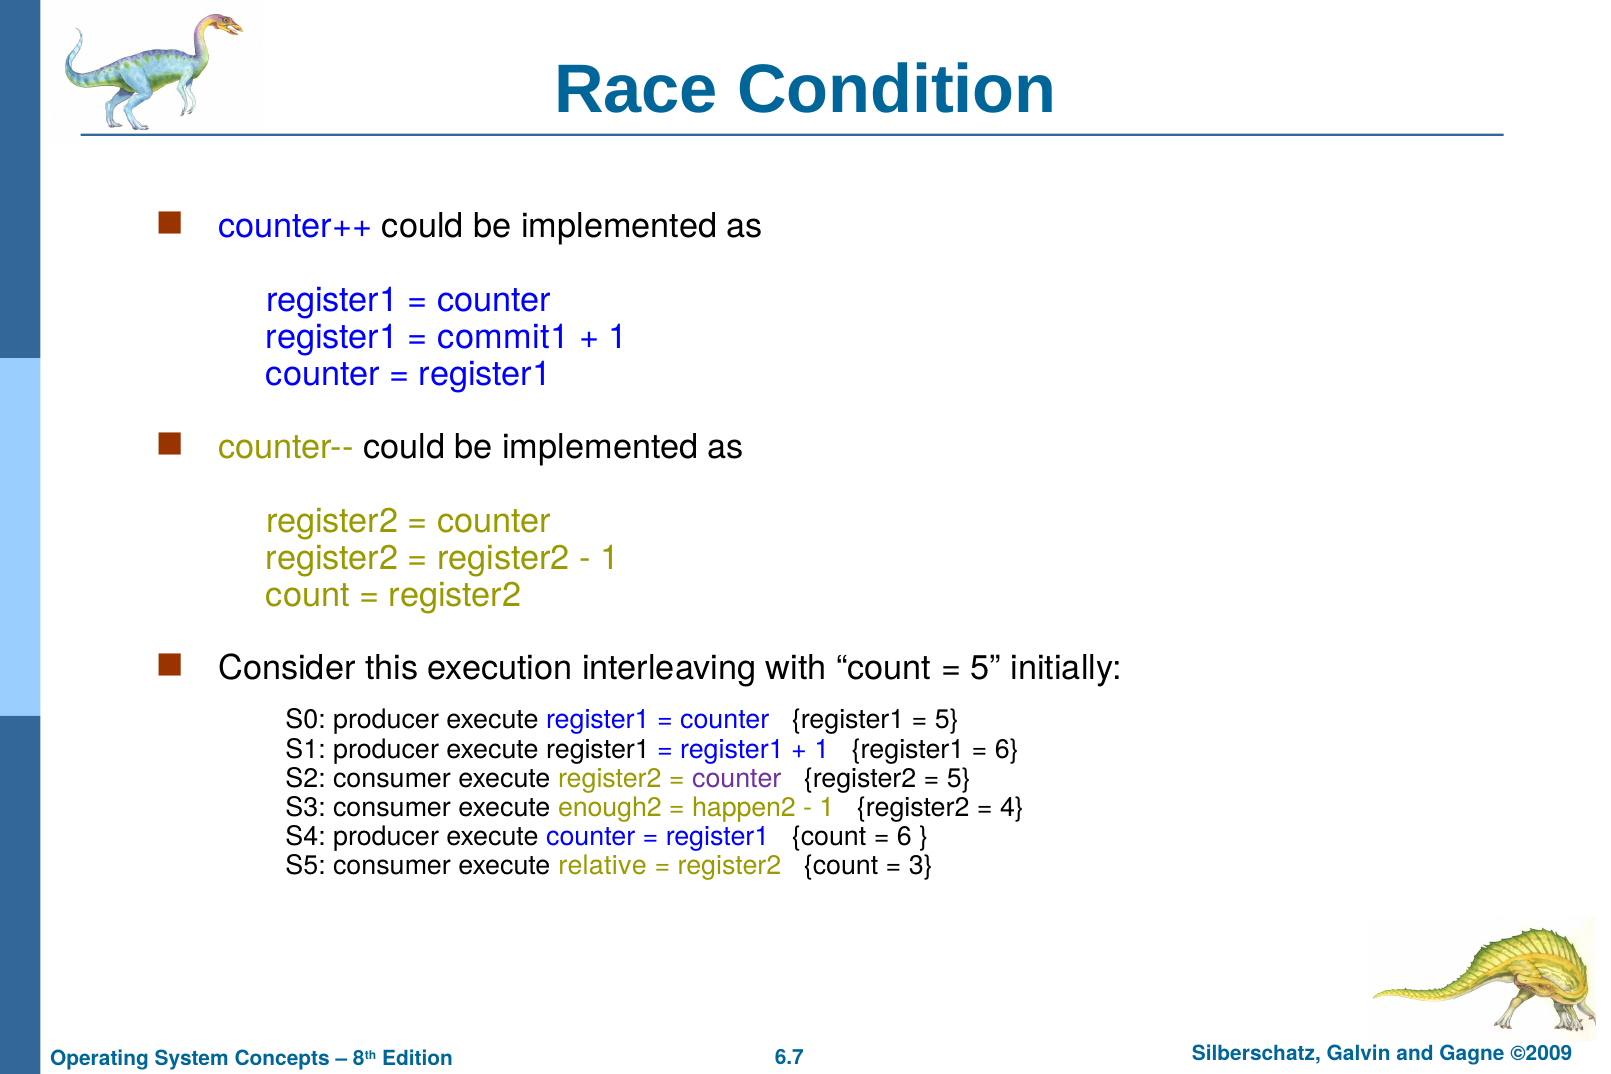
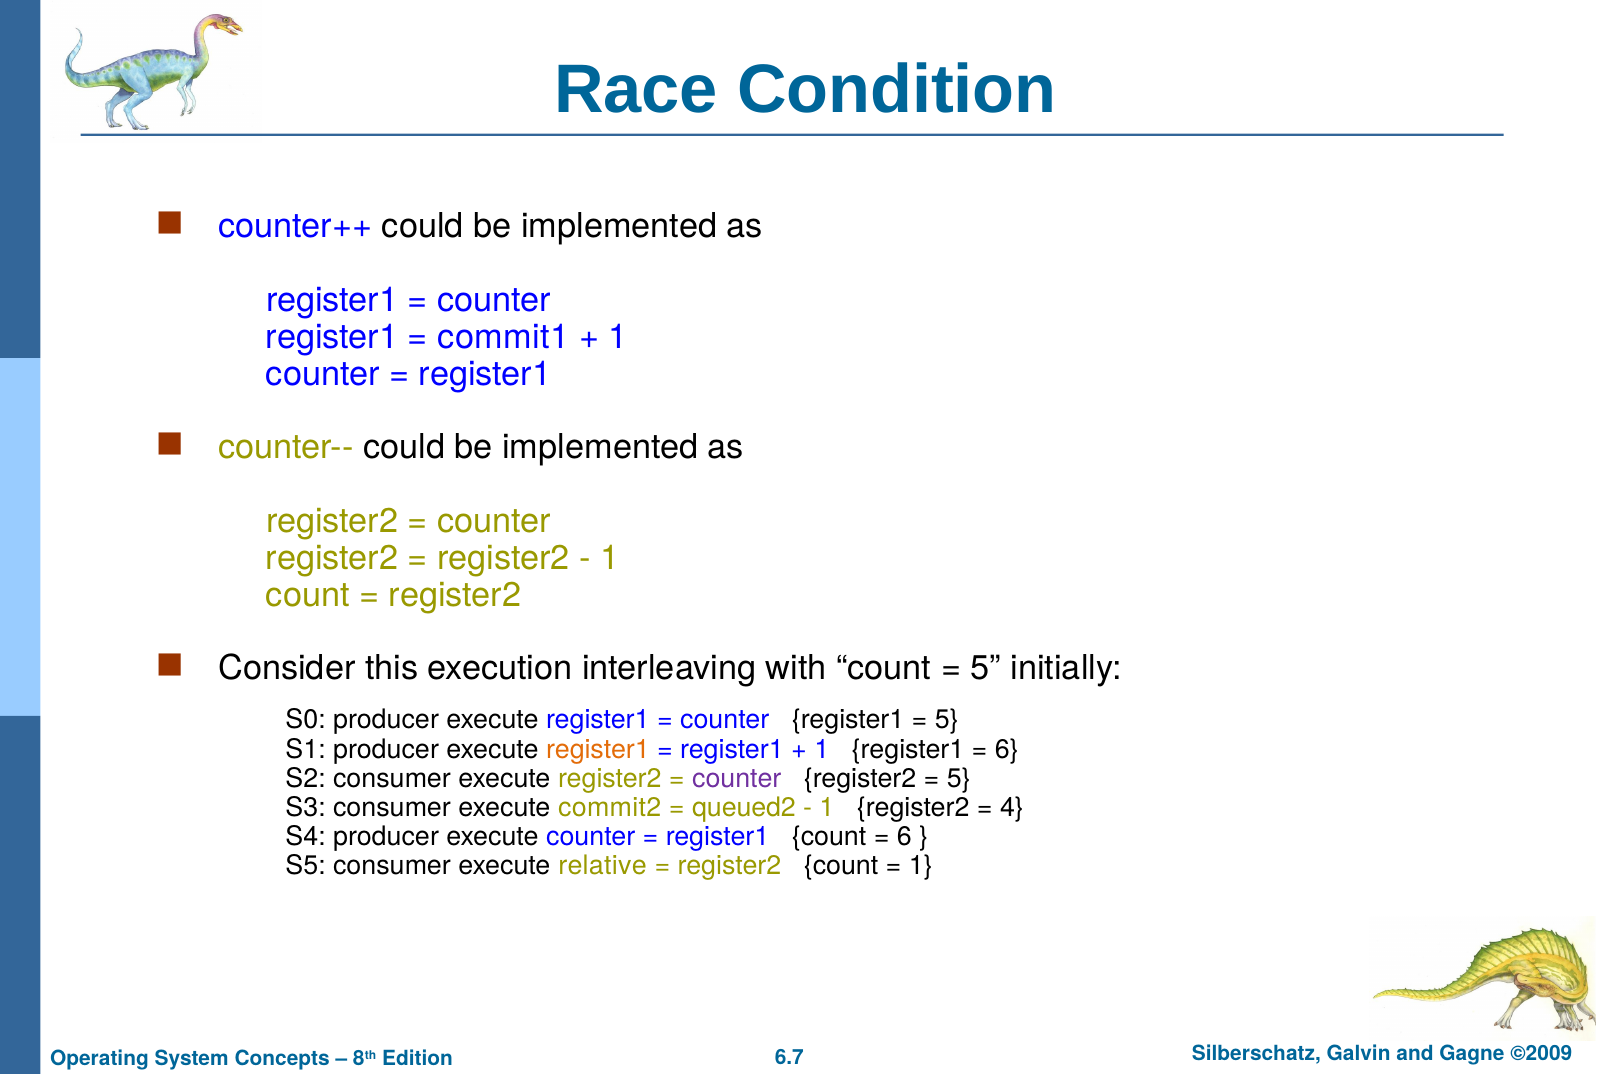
register1 at (598, 750) colour: black -> orange
enough2: enough2 -> commit2
happen2: happen2 -> queued2
3 at (921, 866): 3 -> 1
